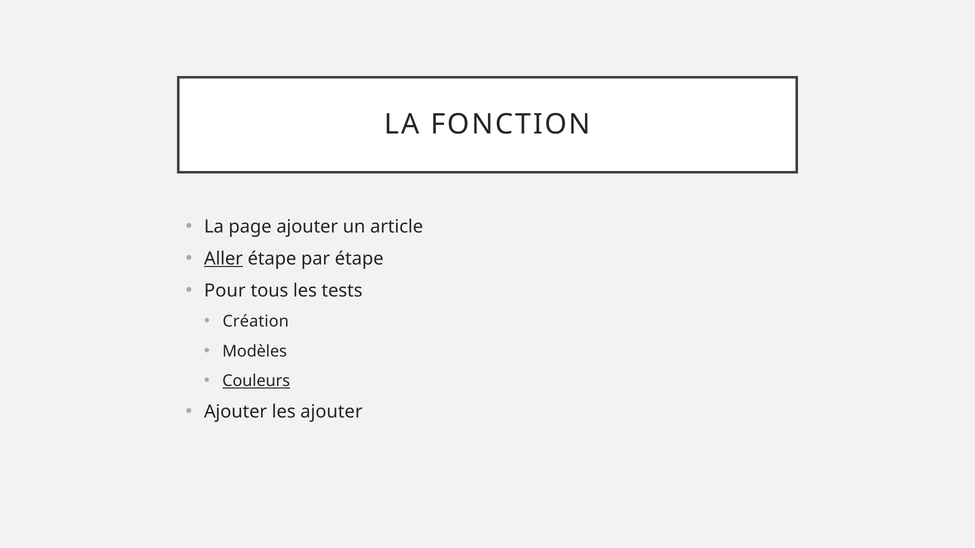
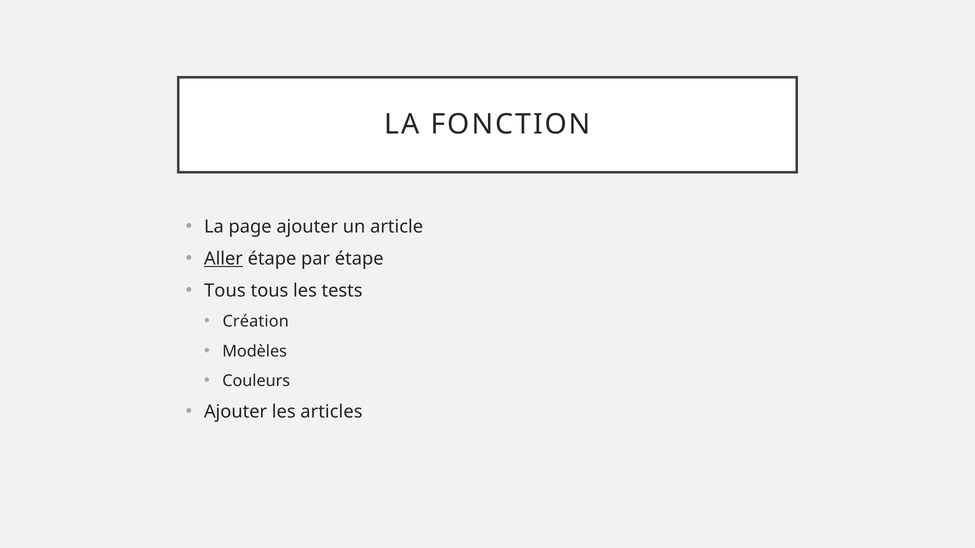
Pour at (225, 291): Pour -> Tous
Couleurs underline: present -> none
les ajouter: ajouter -> articles
